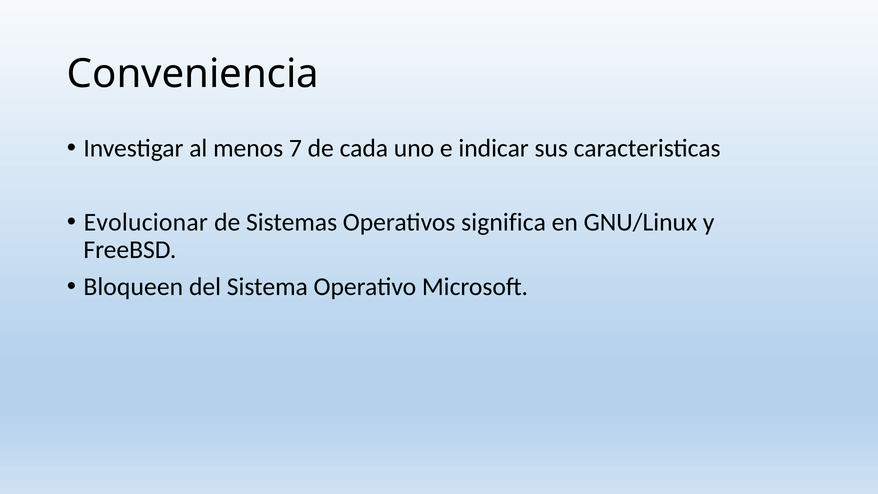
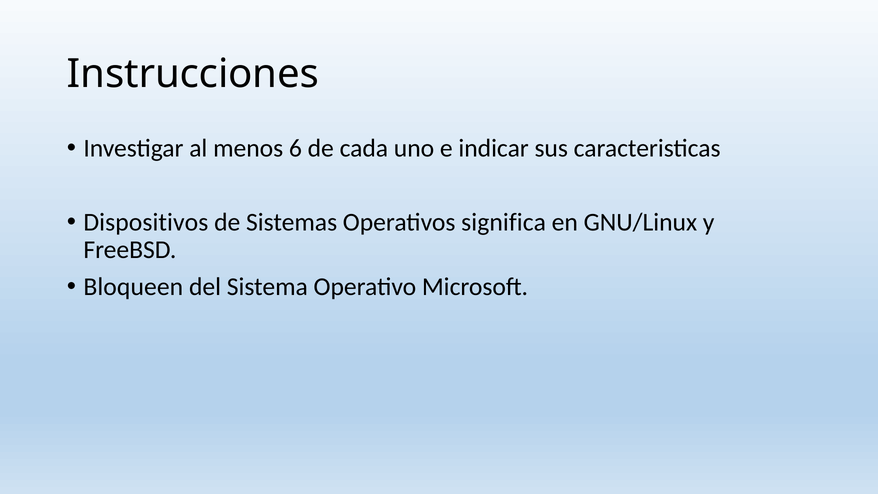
Conveniencia: Conveniencia -> Instrucciones
7: 7 -> 6
Evolucionar: Evolucionar -> Dispositivos
